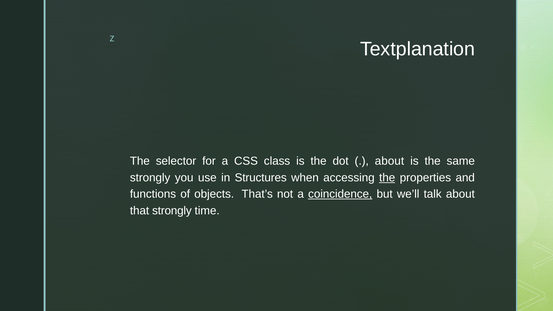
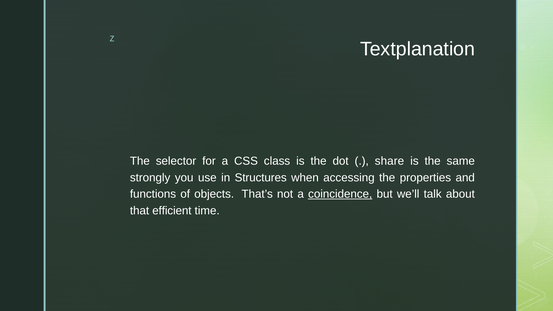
about at (389, 161): about -> share
the at (387, 178) underline: present -> none
that strongly: strongly -> efficient
